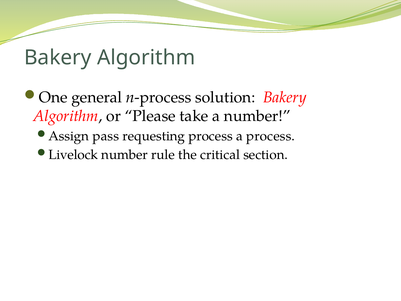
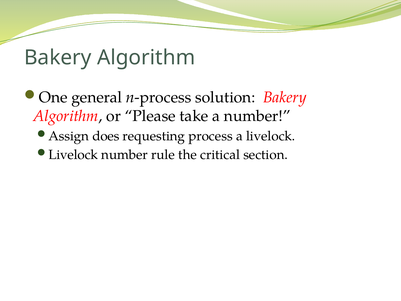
pass: pass -> does
a process: process -> livelock
